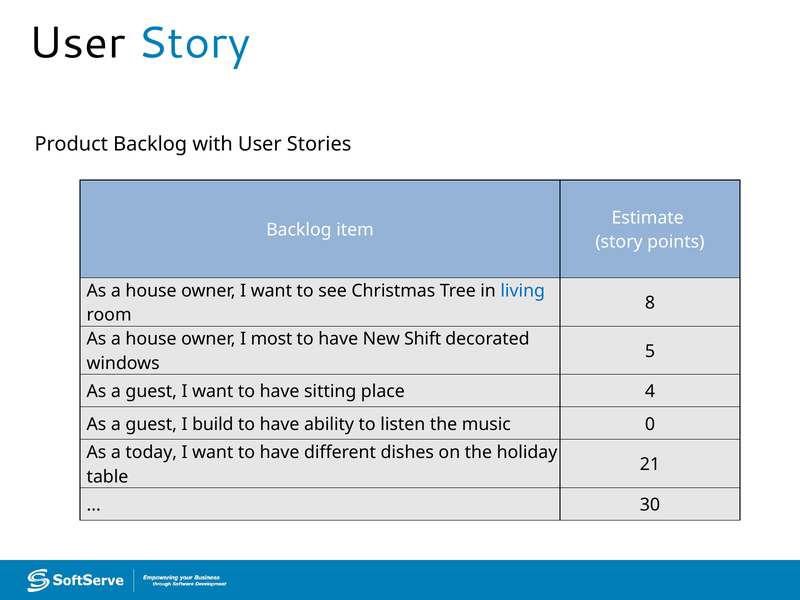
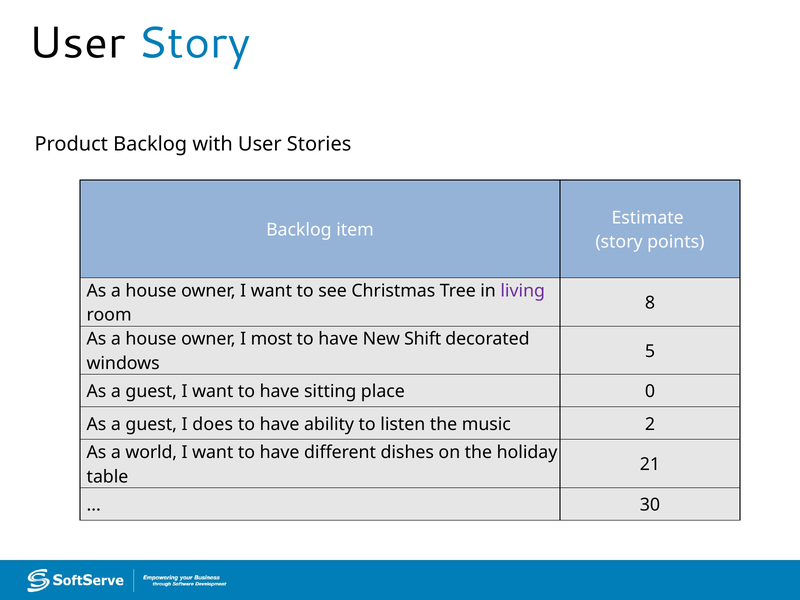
living colour: blue -> purple
4: 4 -> 0
build: build -> does
0: 0 -> 2
today: today -> world
